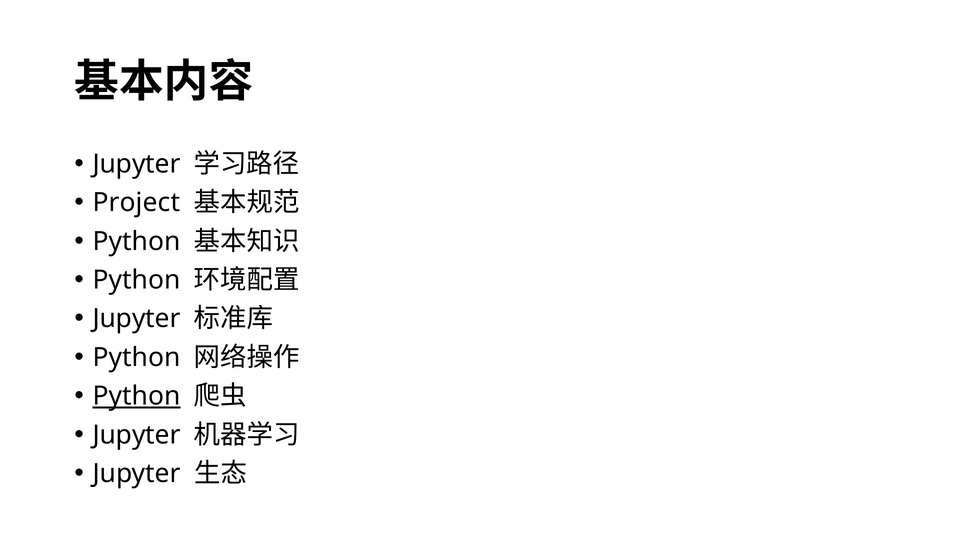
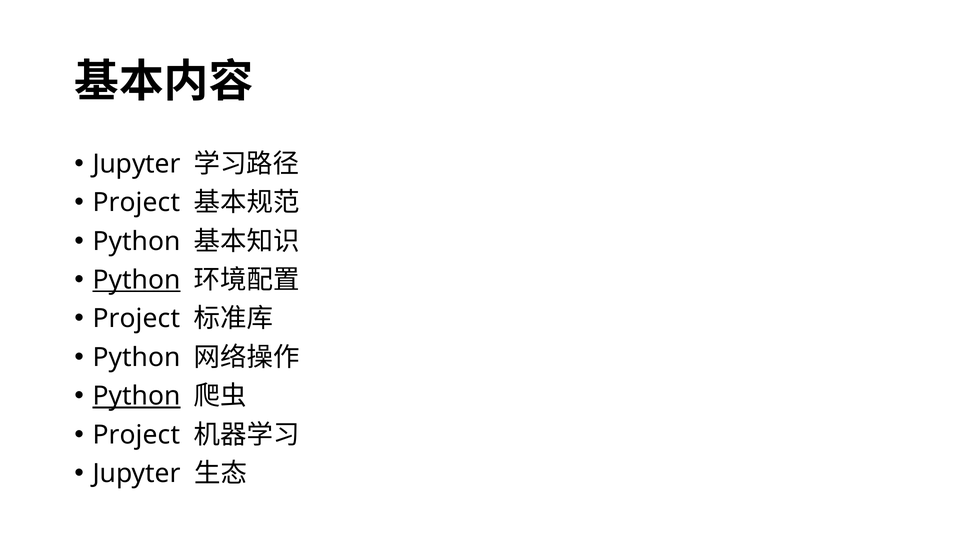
Python at (137, 280) underline: none -> present
Jupyter at (137, 319): Jupyter -> Project
Jupyter at (137, 435): Jupyter -> Project
